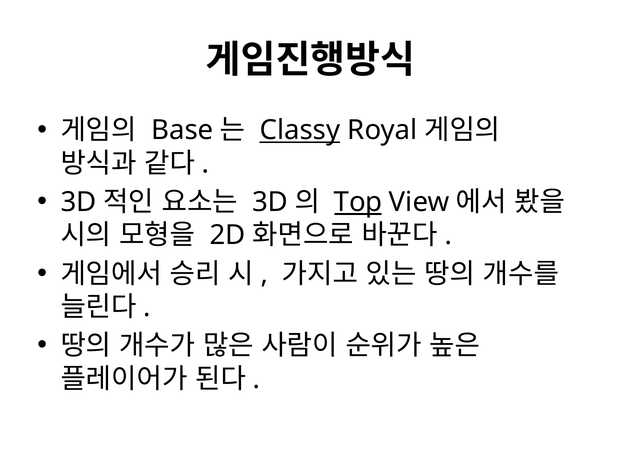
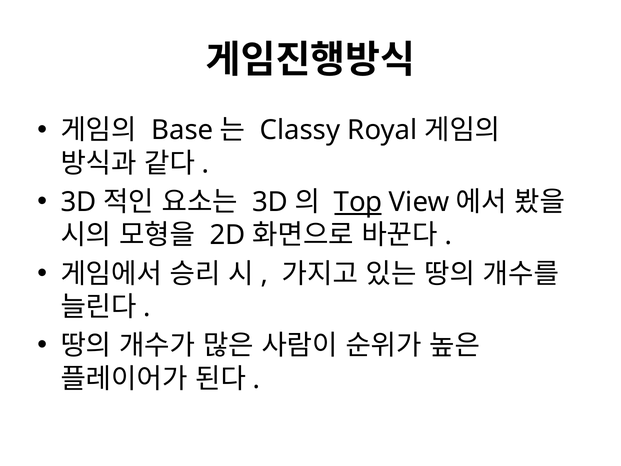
Classy underline: present -> none
